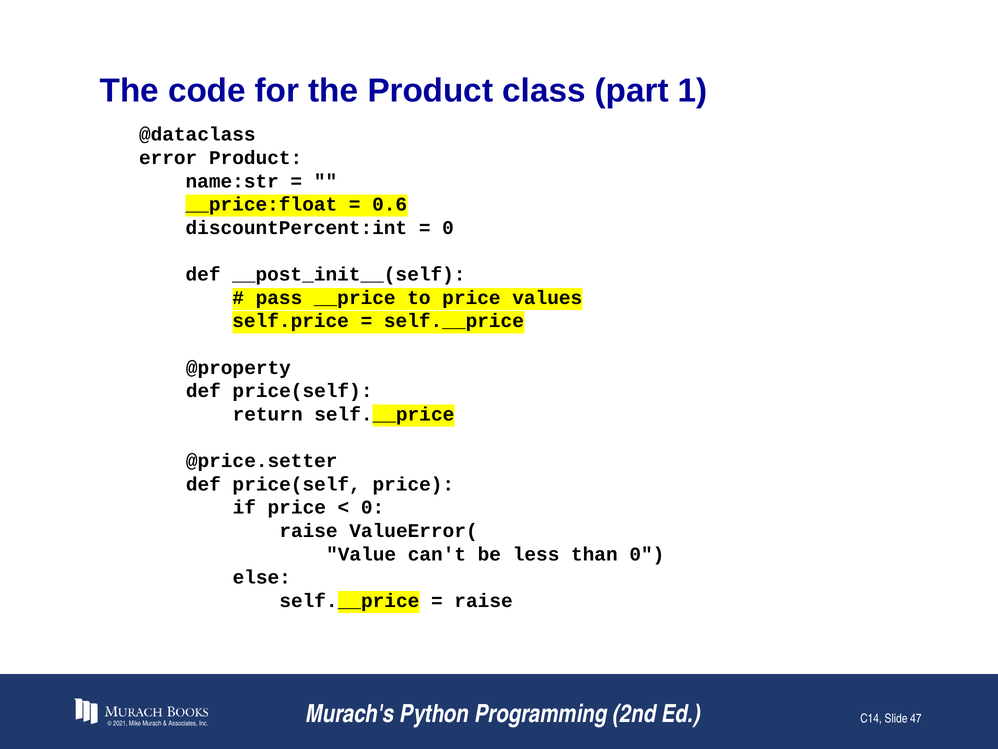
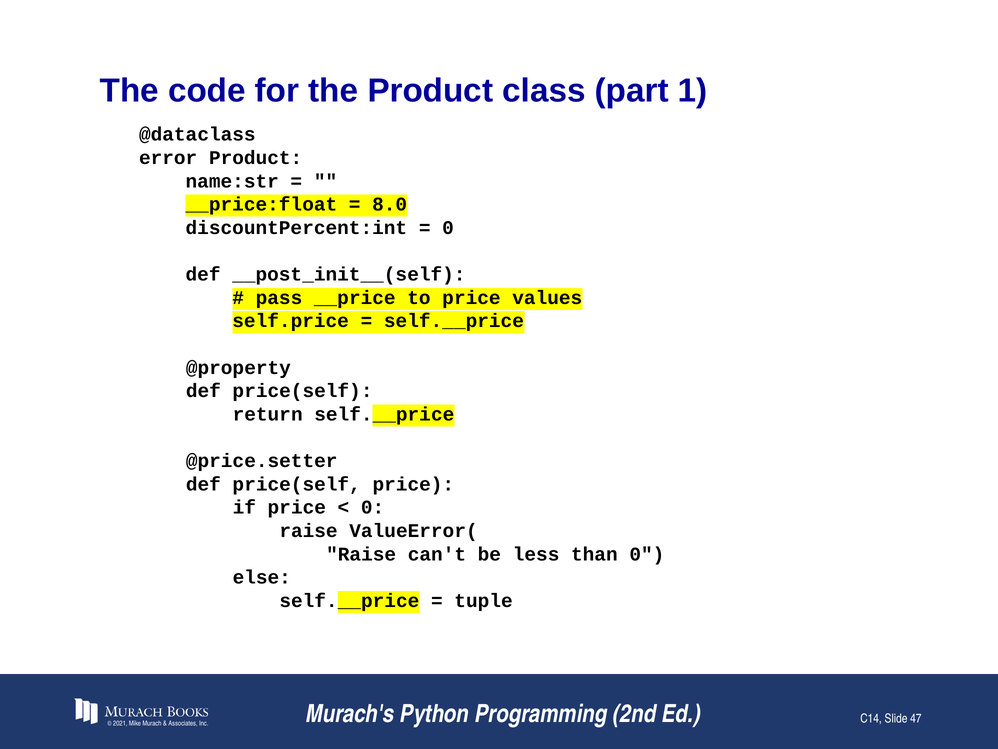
0.6: 0.6 -> 8.0
Value at (361, 554): Value -> Raise
raise at (484, 600): raise -> tuple
